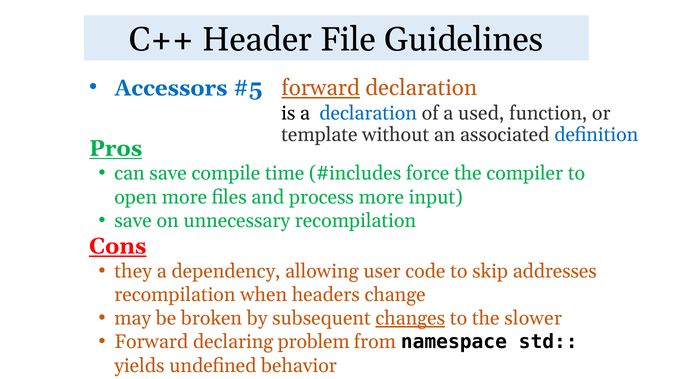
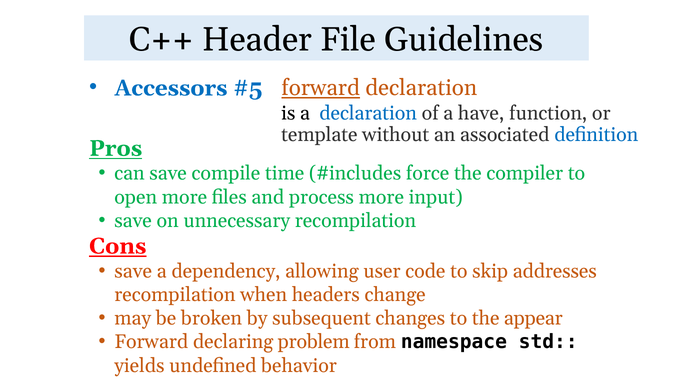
used: used -> have
they at (133, 271): they -> save
changes underline: present -> none
slower: slower -> appear
